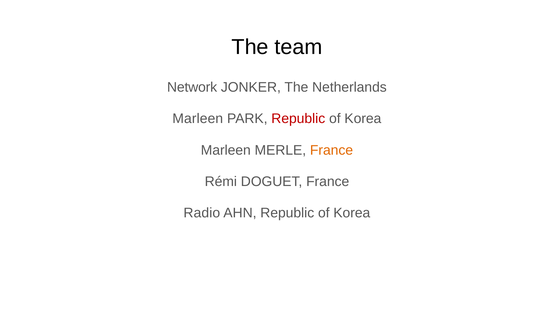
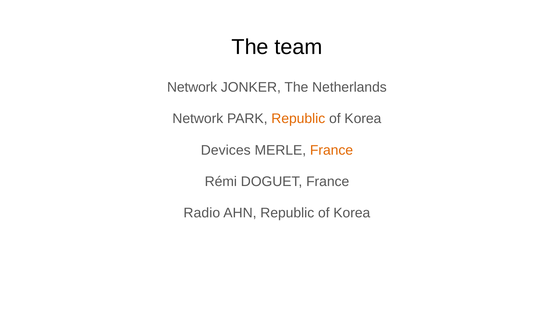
Marleen at (198, 119): Marleen -> Network
Republic at (298, 119) colour: red -> orange
Marleen at (226, 150): Marleen -> Devices
